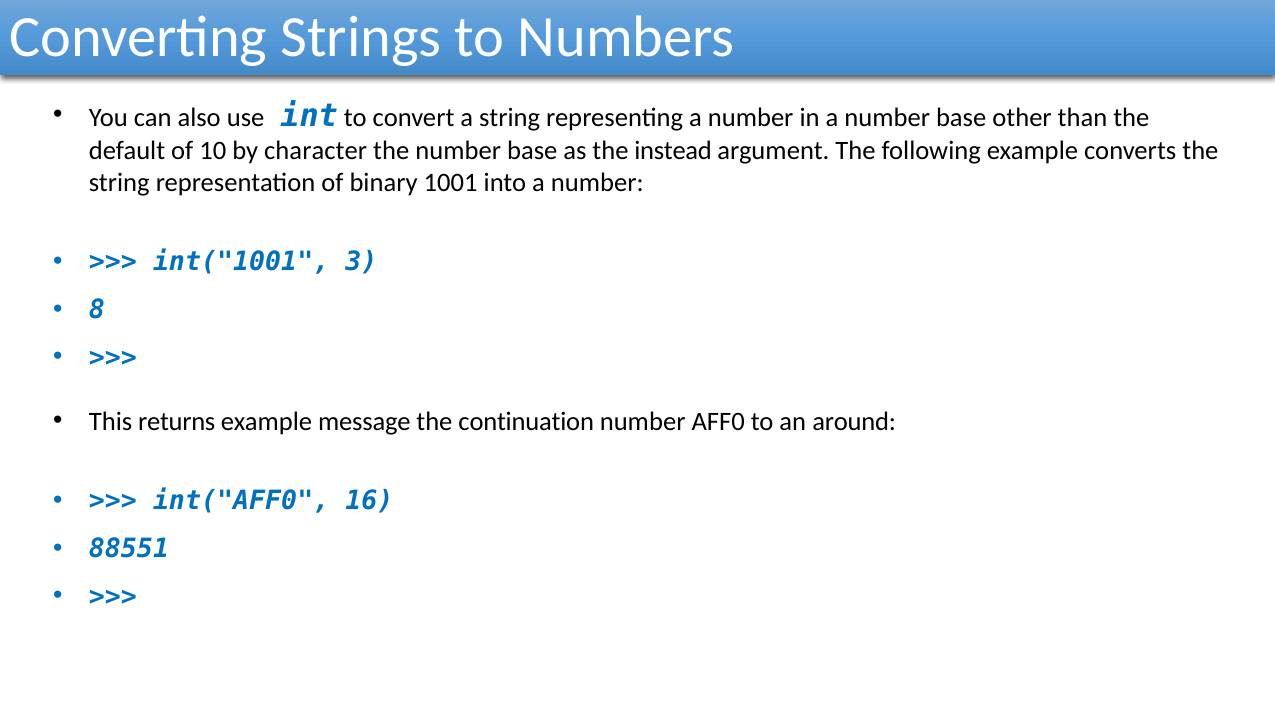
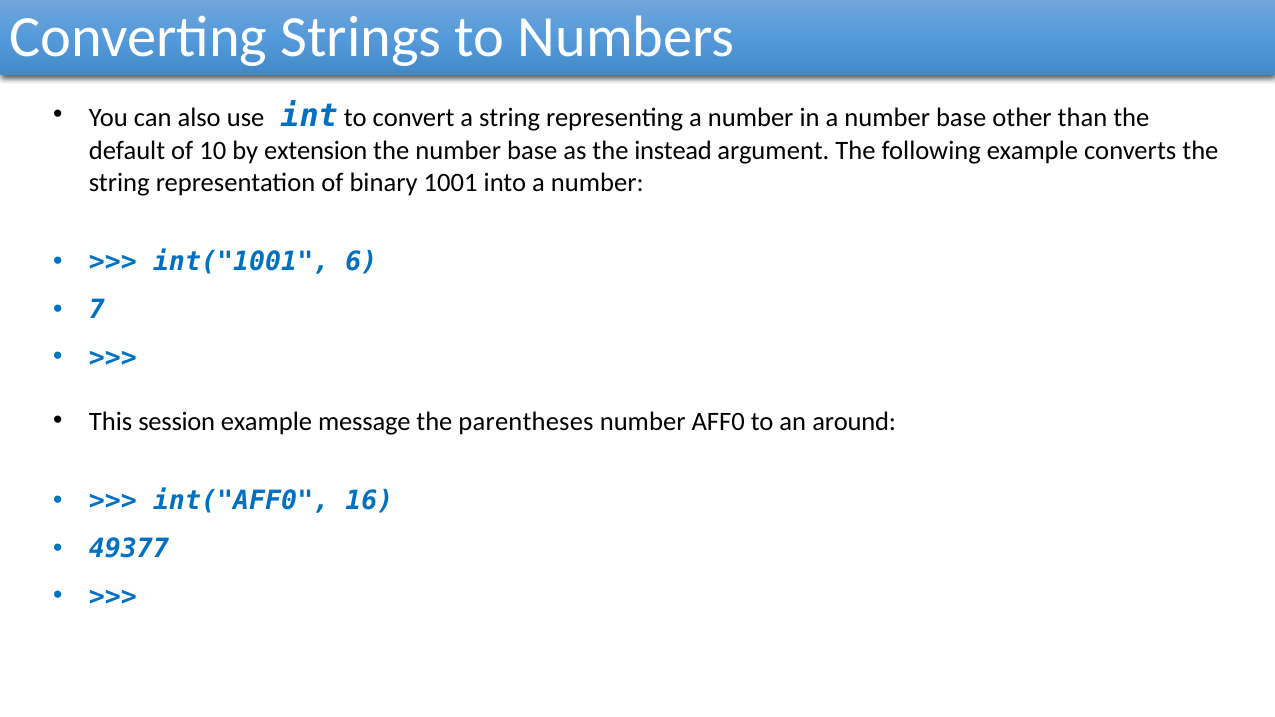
character: character -> extension
3: 3 -> 6
8: 8 -> 7
returns: returns -> session
continuation: continuation -> parentheses
88551: 88551 -> 49377
